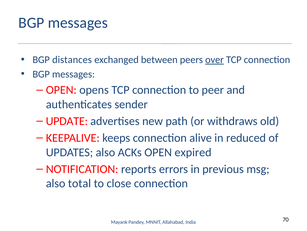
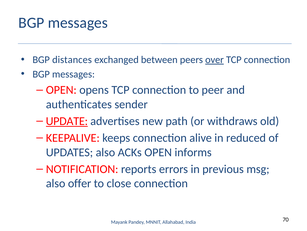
UPDATE underline: none -> present
expired: expired -> informs
total: total -> offer
